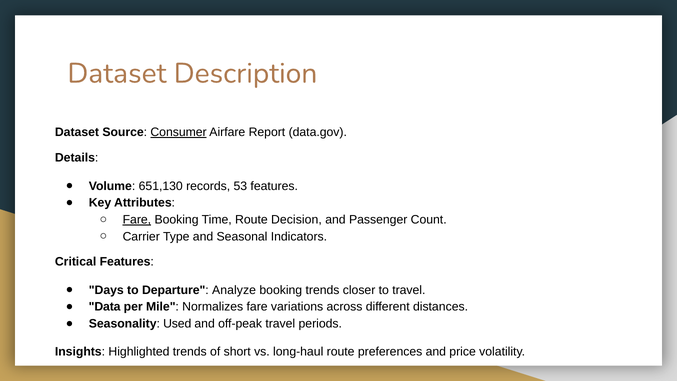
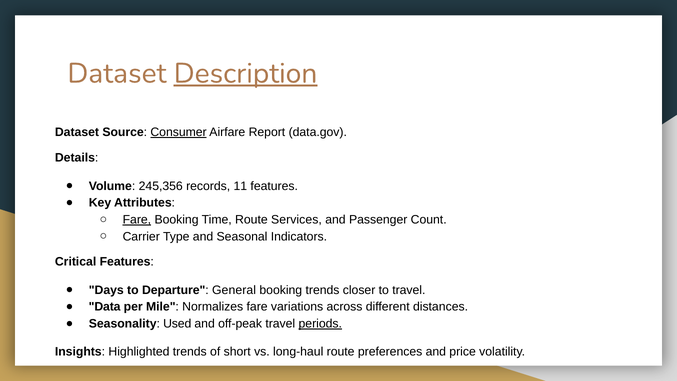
Description underline: none -> present
651,130: 651,130 -> 245,356
53: 53 -> 11
Decision: Decision -> Services
Analyze: Analyze -> General
periods underline: none -> present
